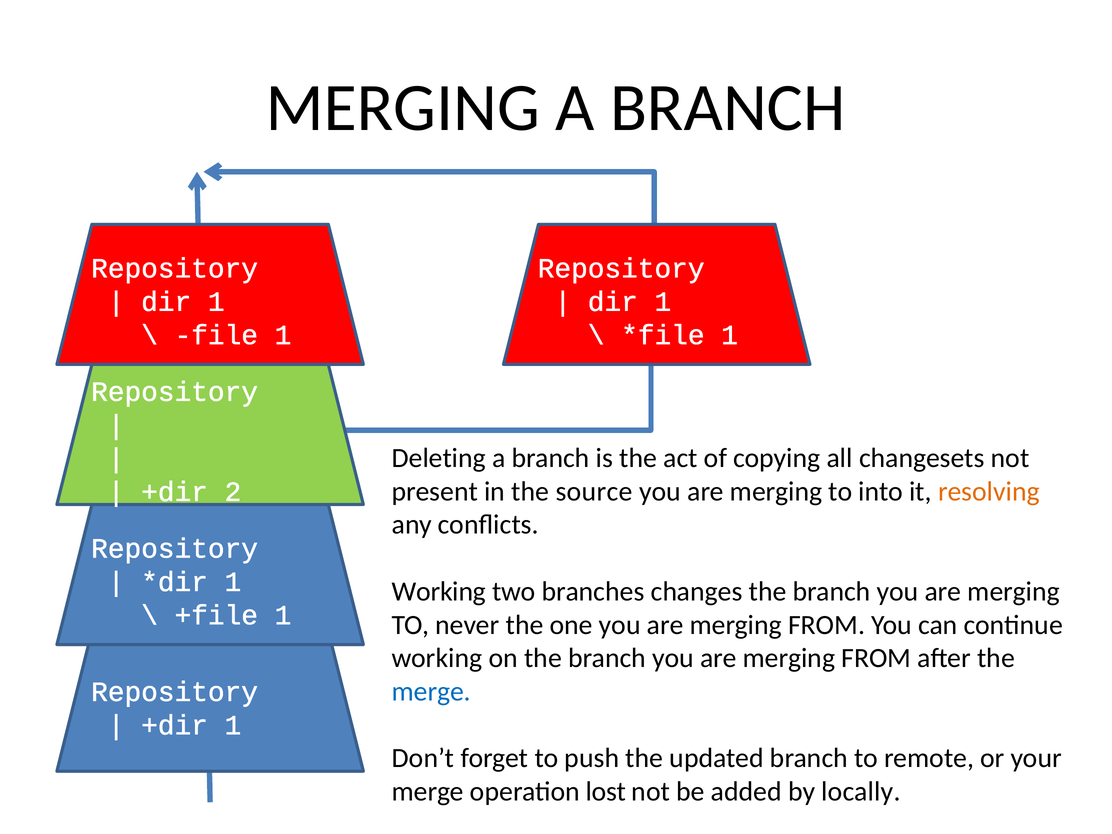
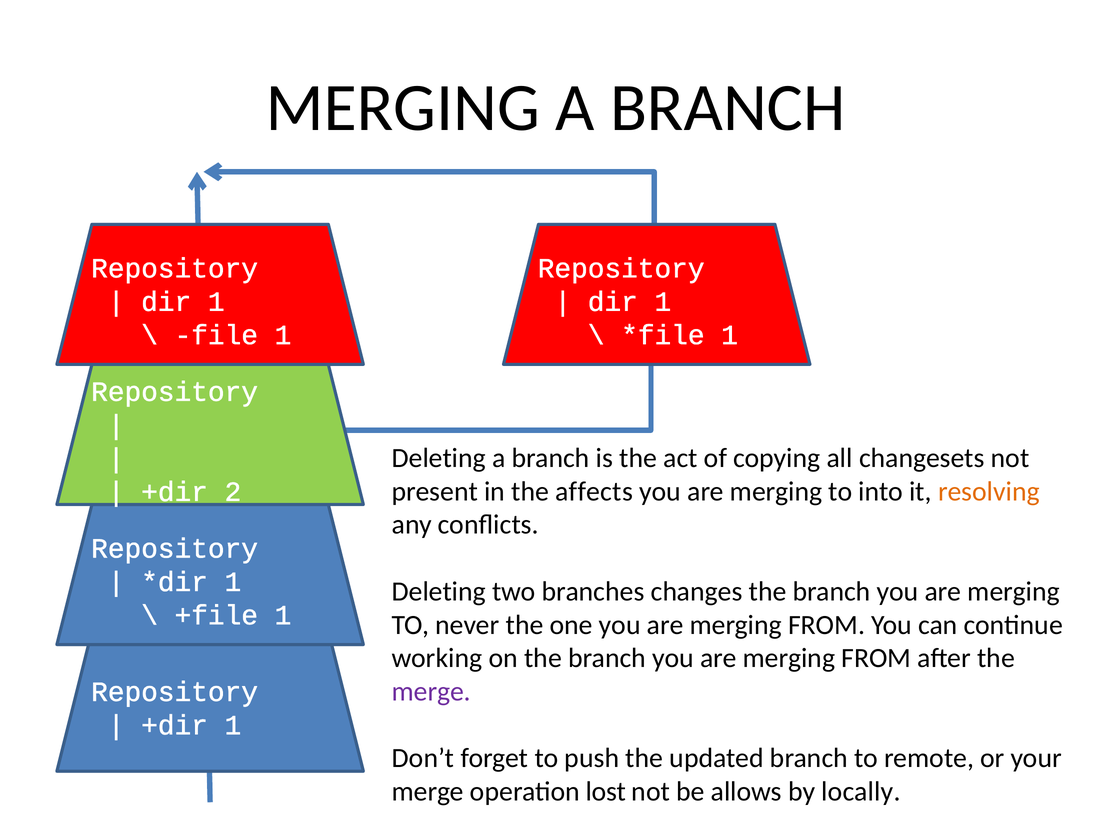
source: source -> affects
Working at (439, 592): Working -> Deleting
merge at (431, 692) colour: blue -> purple
added: added -> allows
